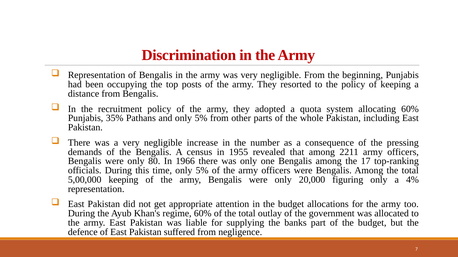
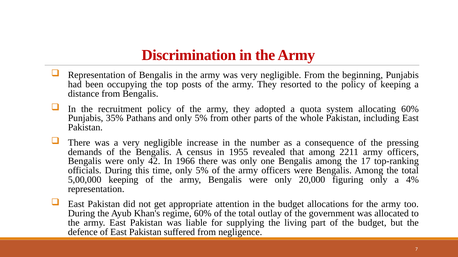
80: 80 -> 42
banks: banks -> living
